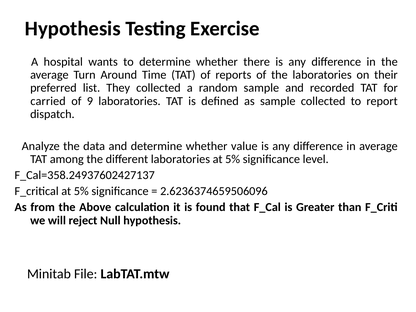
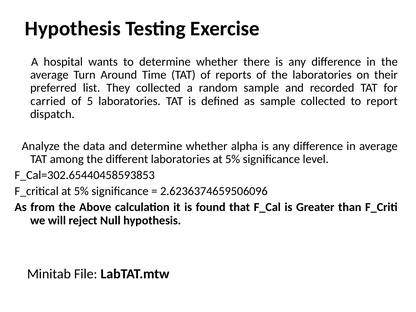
9: 9 -> 5
value: value -> alpha
F_Cal=358.24937602427137: F_Cal=358.24937602427137 -> F_Cal=302.65440458593853
